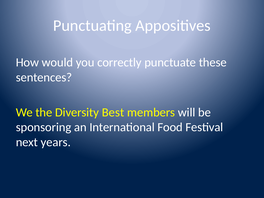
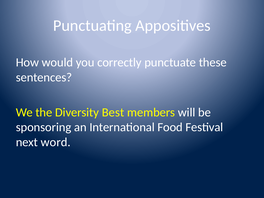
years: years -> word
